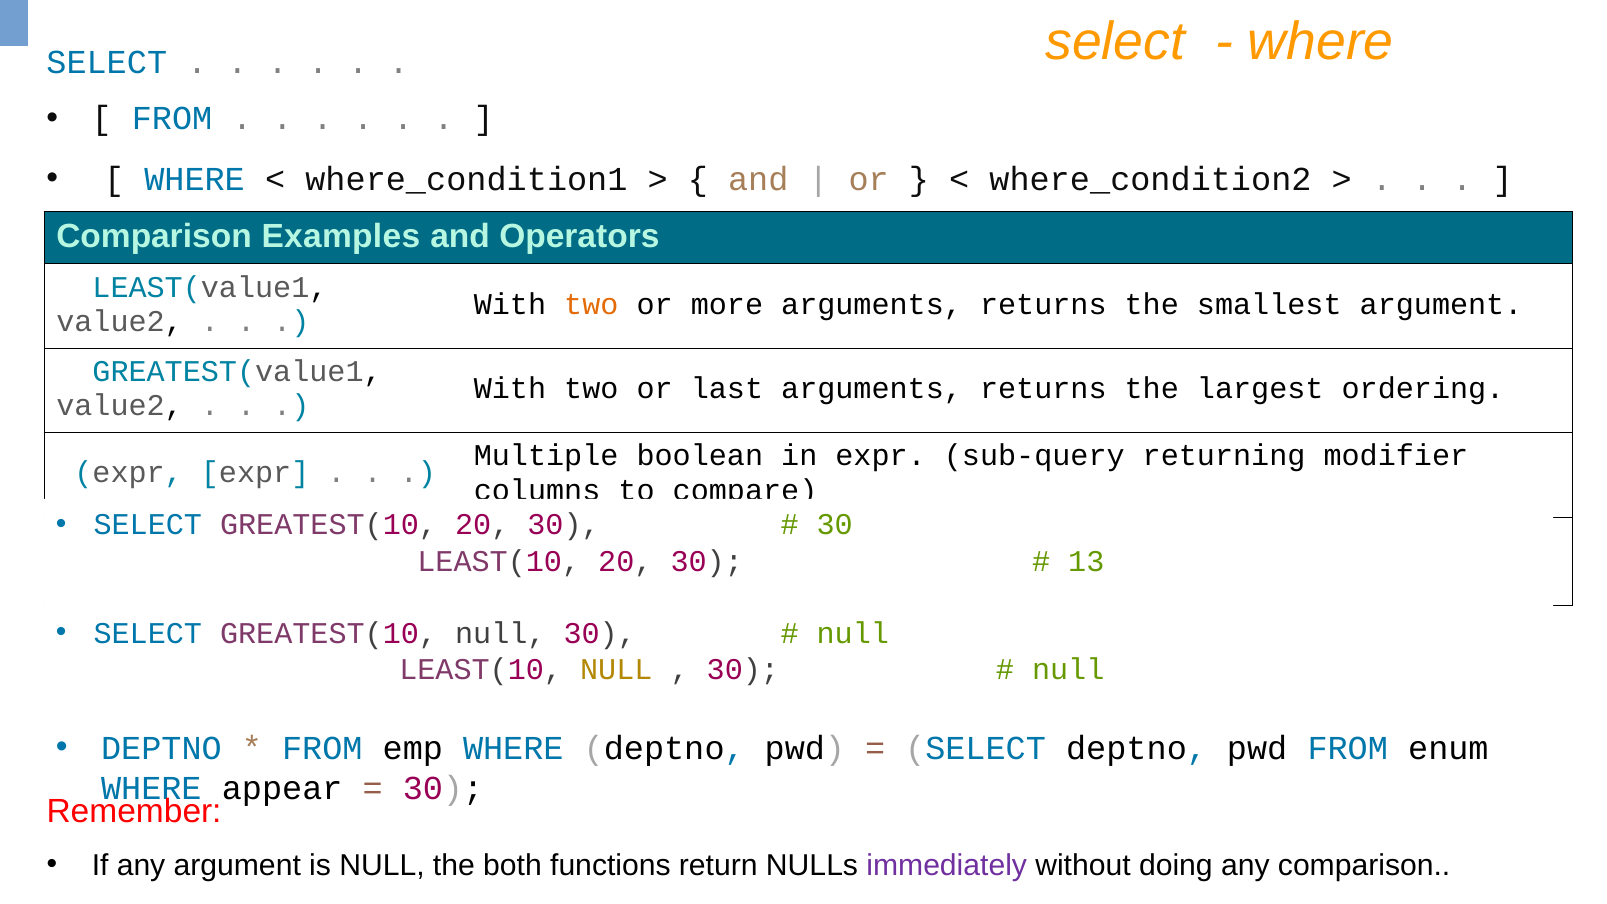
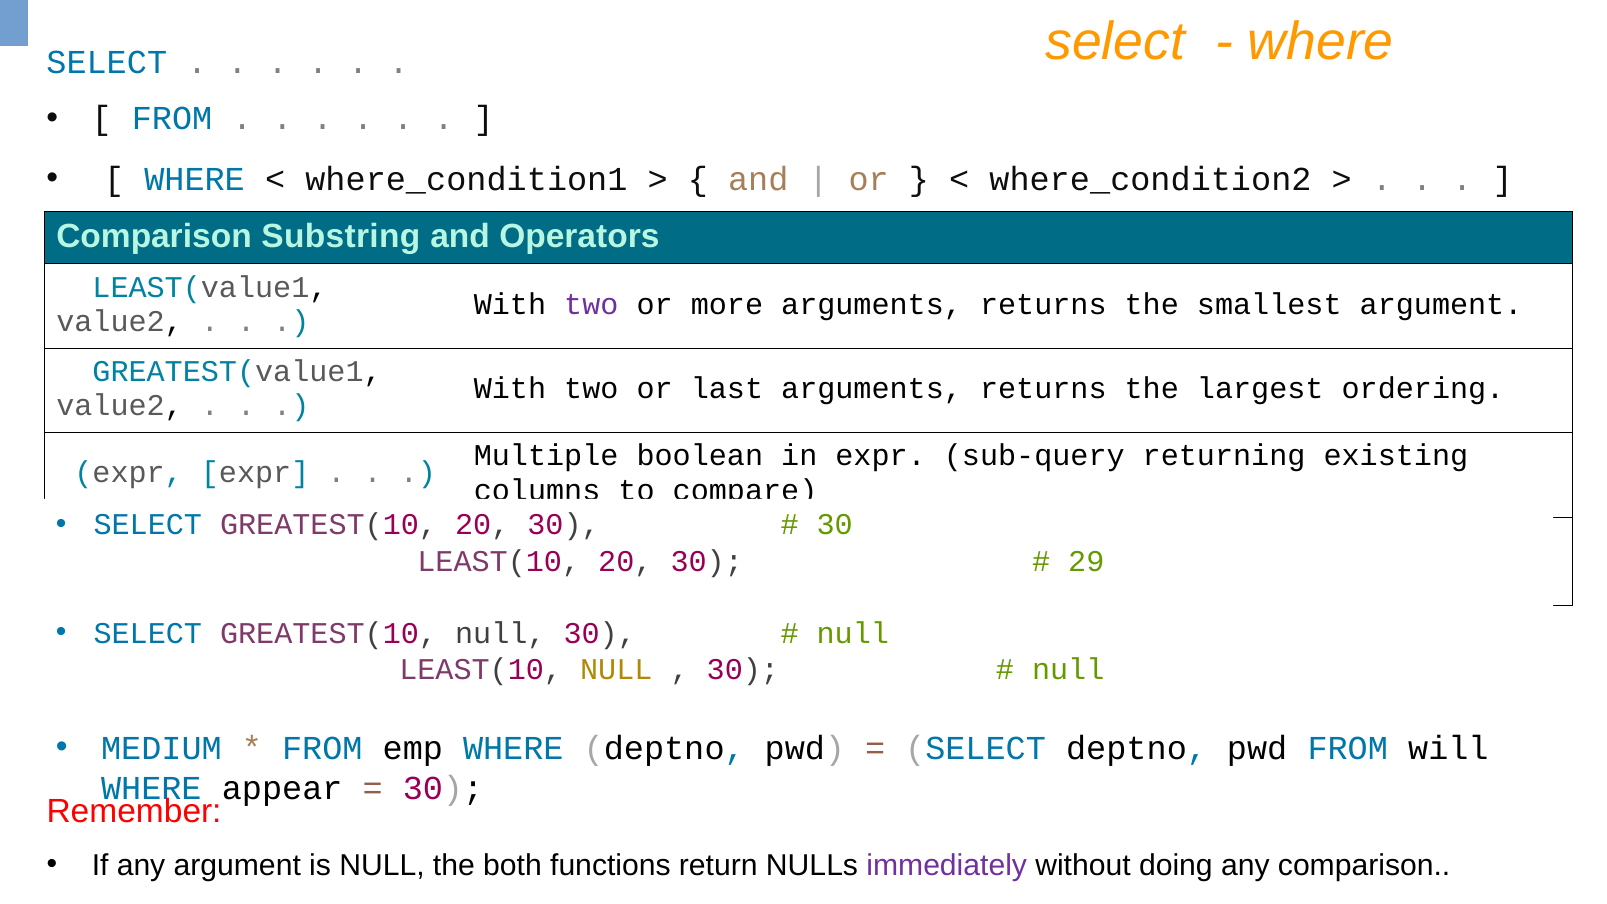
Examples: Examples -> Substring
two at (591, 304) colour: orange -> purple
modifier: modifier -> existing
13: 13 -> 29
DEPTNO at (161, 748): DEPTNO -> MEDIUM
enum: enum -> will
